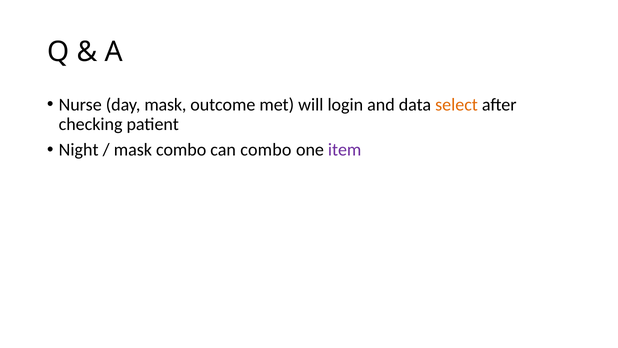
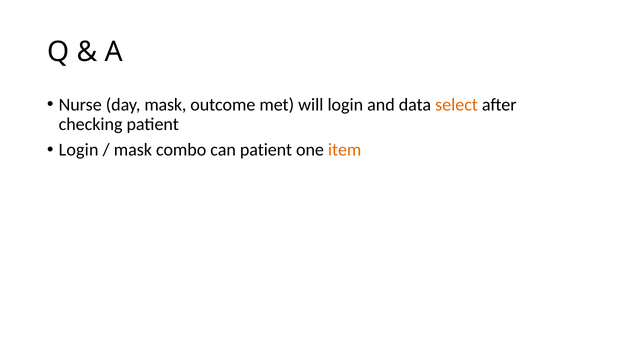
Night at (79, 150): Night -> Login
can combo: combo -> patient
item colour: purple -> orange
